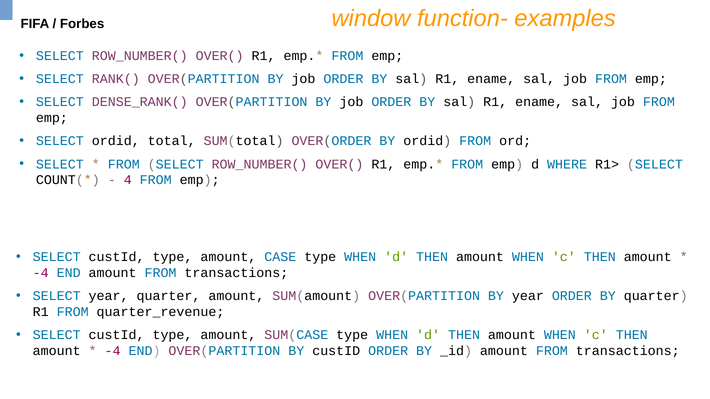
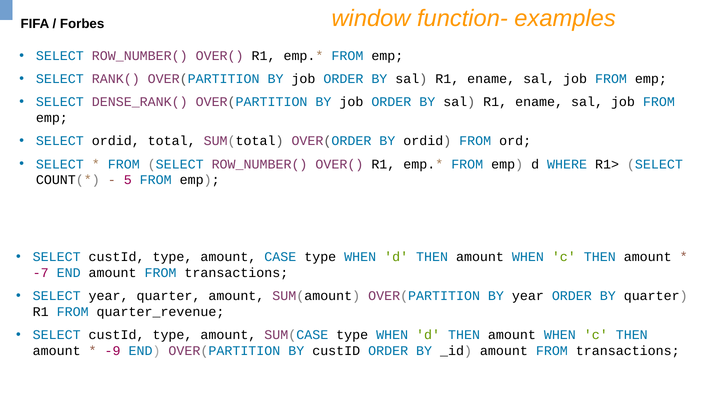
4: 4 -> 5
-4 at (41, 273): -4 -> -7
-4 at (113, 351): -4 -> -9
